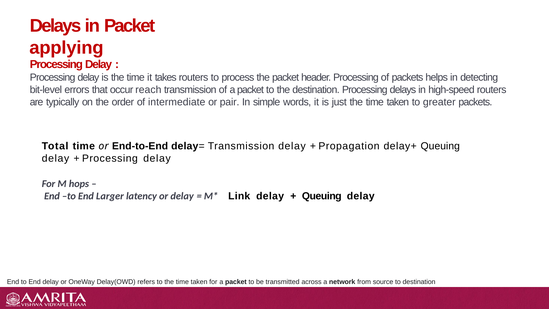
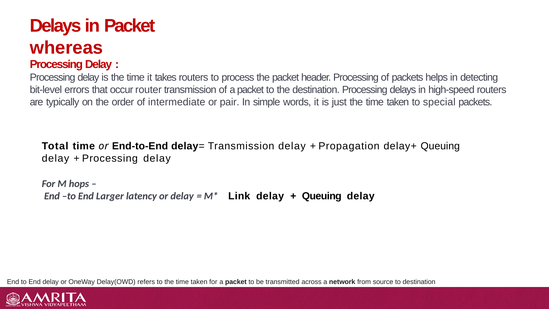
applying: applying -> whereas
reach: reach -> router
greater: greater -> special
